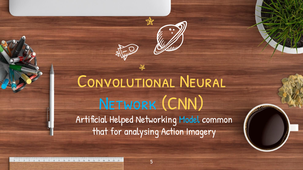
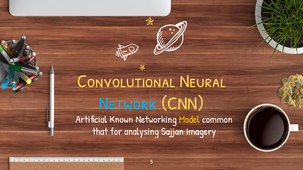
Helped: Helped -> Known
Model colour: light blue -> yellow
Action: Action -> Sajjan
